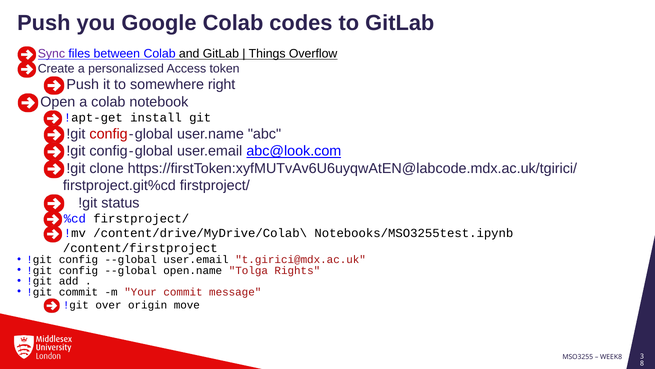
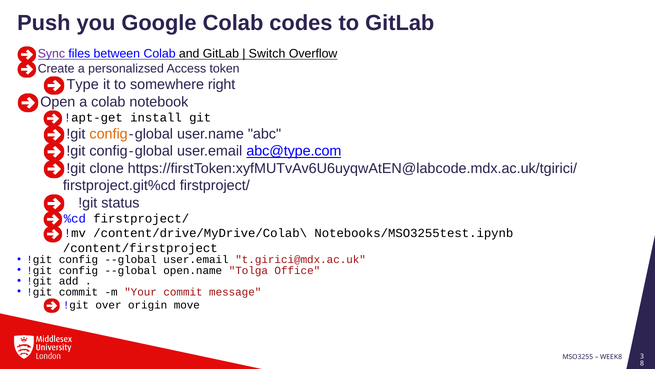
Things: Things -> Switch
Push at (83, 85): Push -> Type
config at (109, 134) colour: red -> orange
abc@look.com: abc@look.com -> abc@type.com
Rights: Rights -> Office
